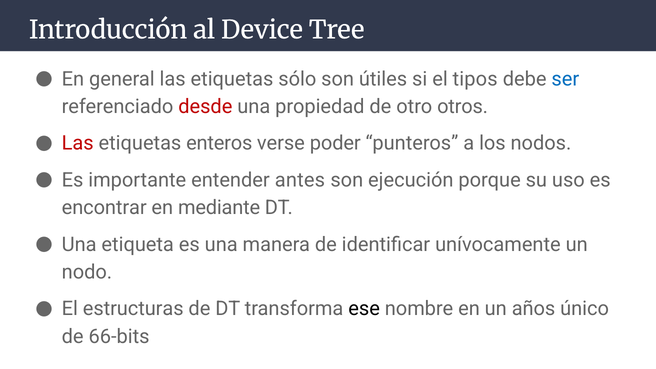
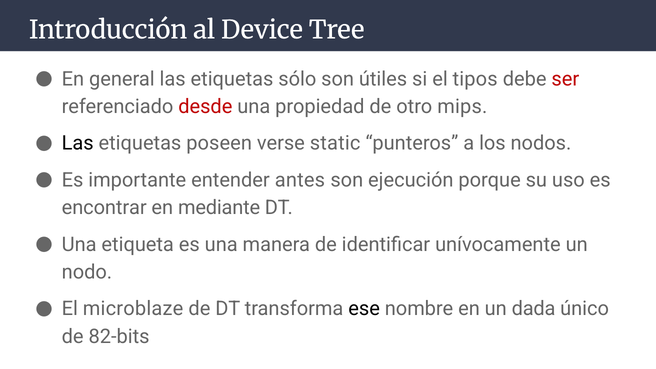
ser colour: blue -> red
otros: otros -> mips
Las at (78, 143) colour: red -> black
enteros: enteros -> poseen
poder: poder -> static
estructuras: estructuras -> microblaze
años: años -> dada
66-bits: 66-bits -> 82-bits
